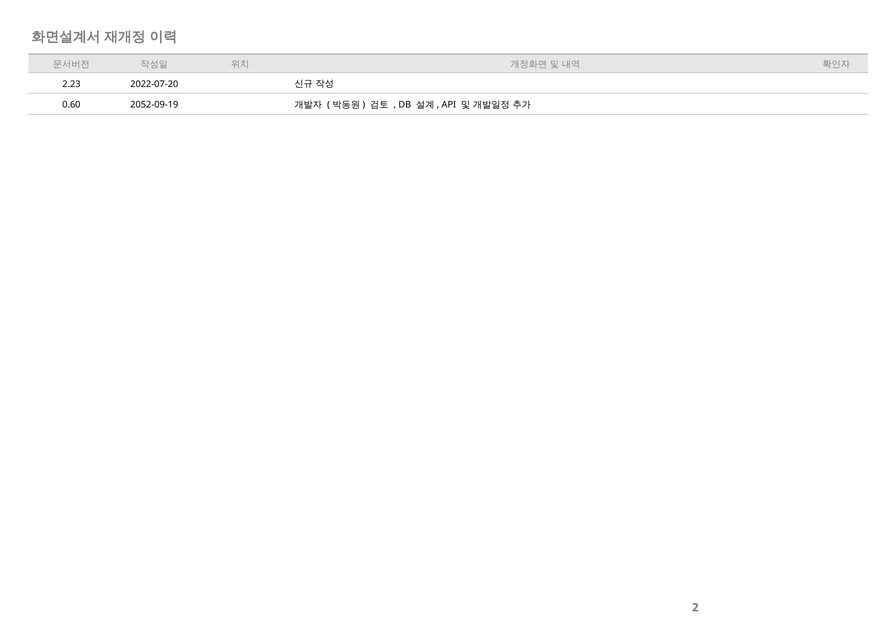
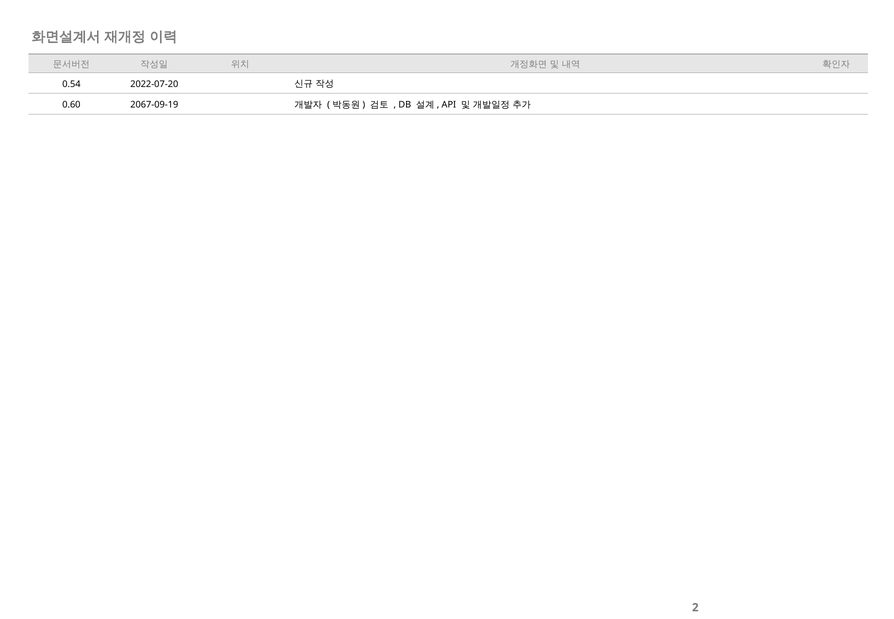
2.23: 2.23 -> 0.54
2052-09-19: 2052-09-19 -> 2067-09-19
